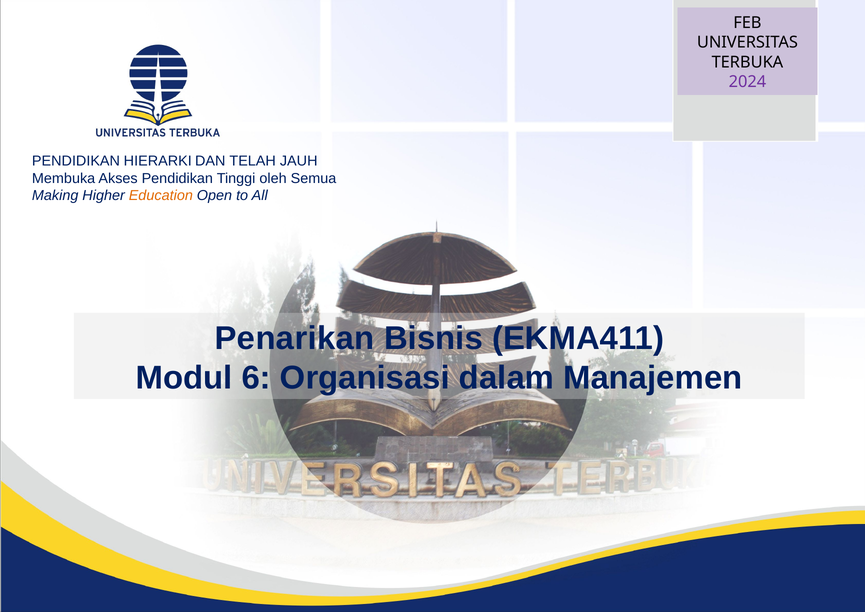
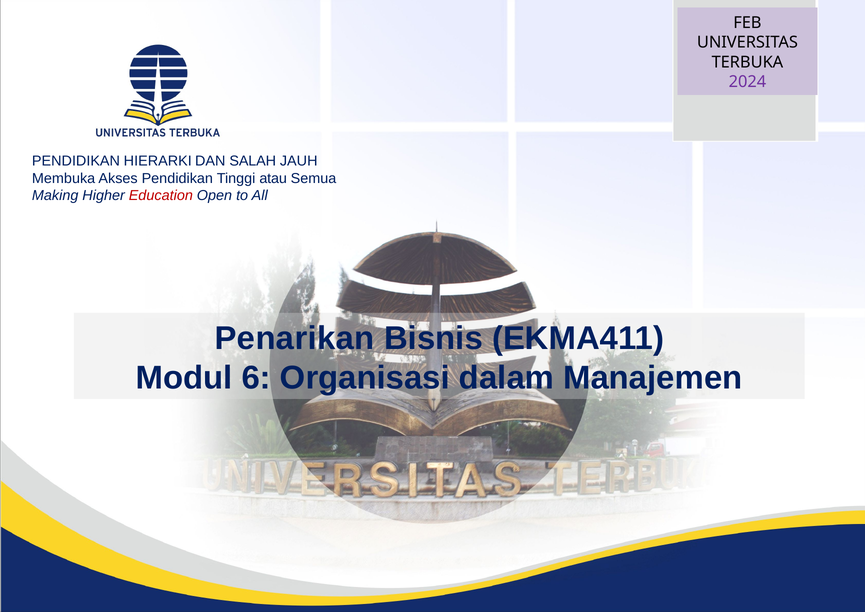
TELAH: TELAH -> SALAH
oleh: oleh -> atau
Education colour: orange -> red
